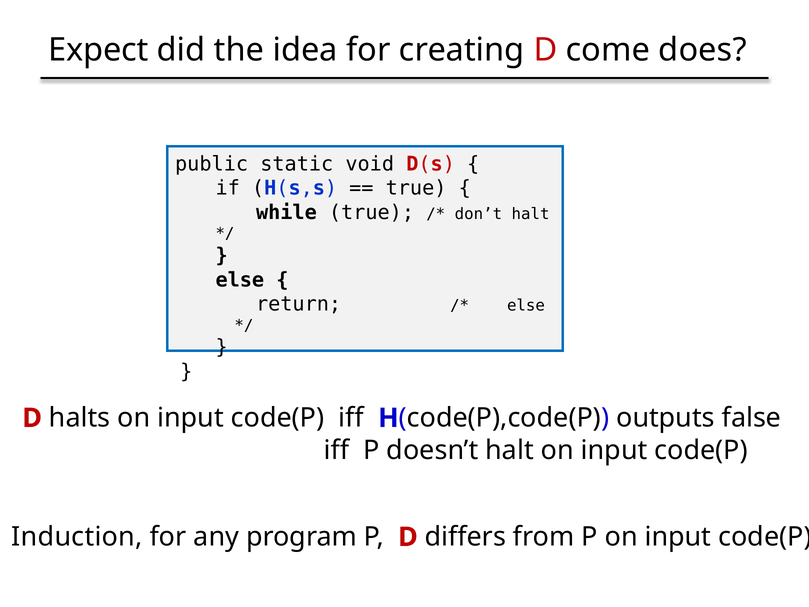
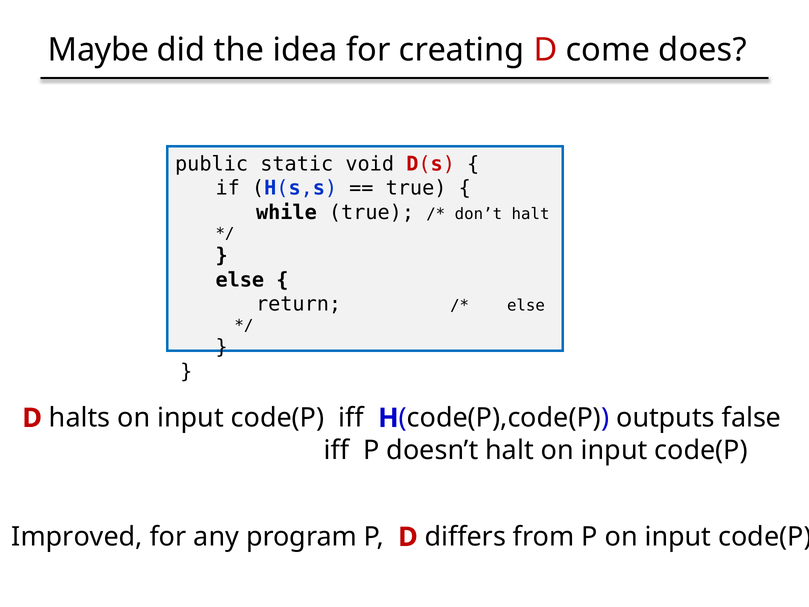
Expect: Expect -> Maybe
Induction: Induction -> Improved
